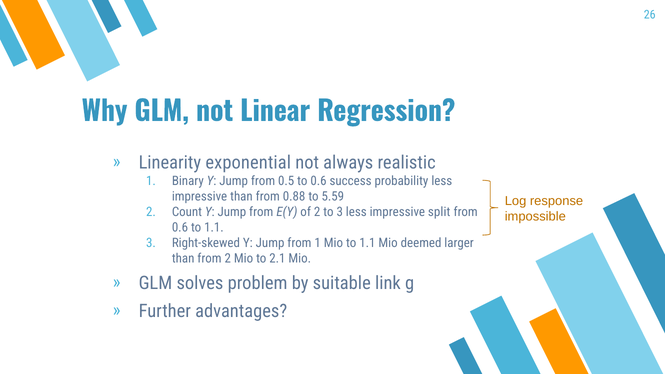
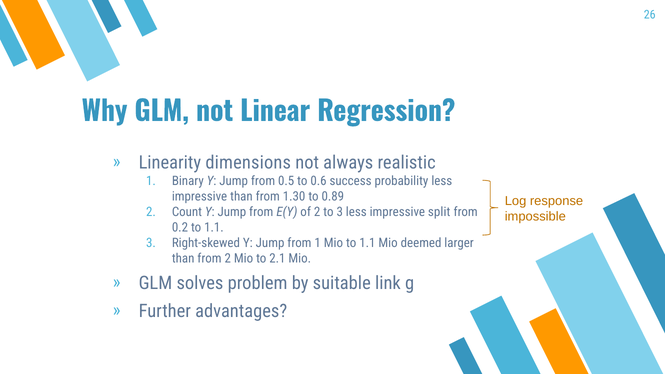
exponential: exponential -> dimensions
0.88: 0.88 -> 1.30
5.59: 5.59 -> 0.89
0.6 at (180, 228): 0.6 -> 0.2
